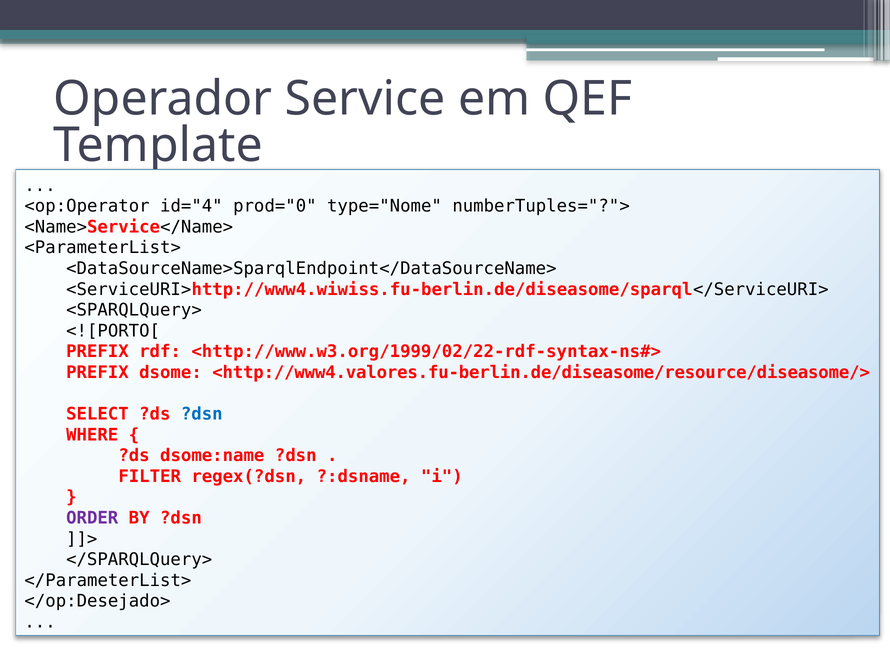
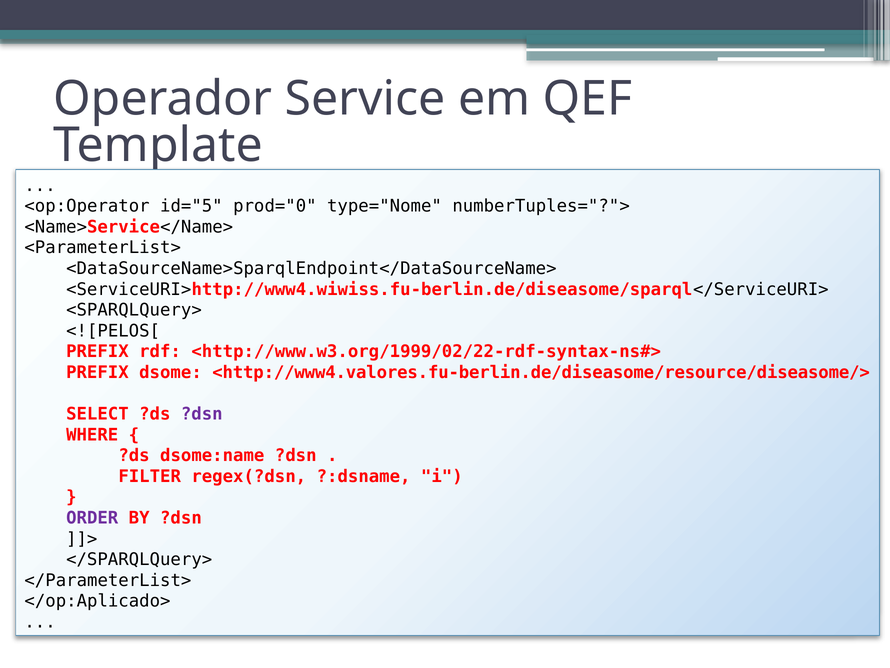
id="4: id="4 -> id="5
<![PORTO[: <![PORTO[ -> <![PELOS[
?dsn at (202, 414) colour: blue -> purple
</op:Desejado>: </op:Desejado> -> </op:Aplicado>
